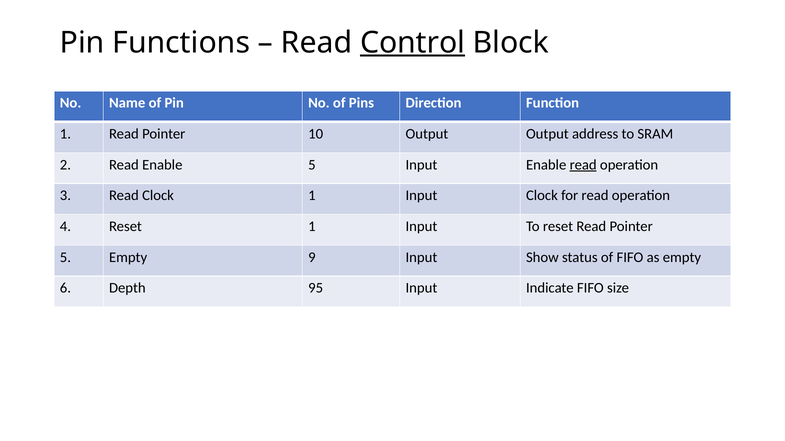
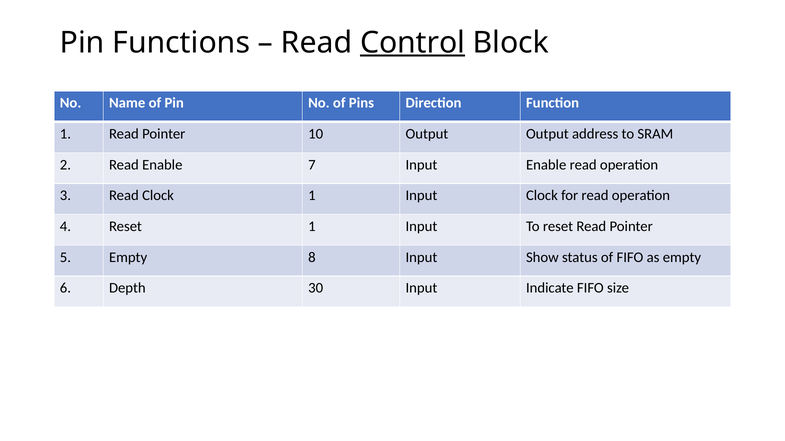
Enable 5: 5 -> 7
read at (583, 165) underline: present -> none
9: 9 -> 8
95: 95 -> 30
